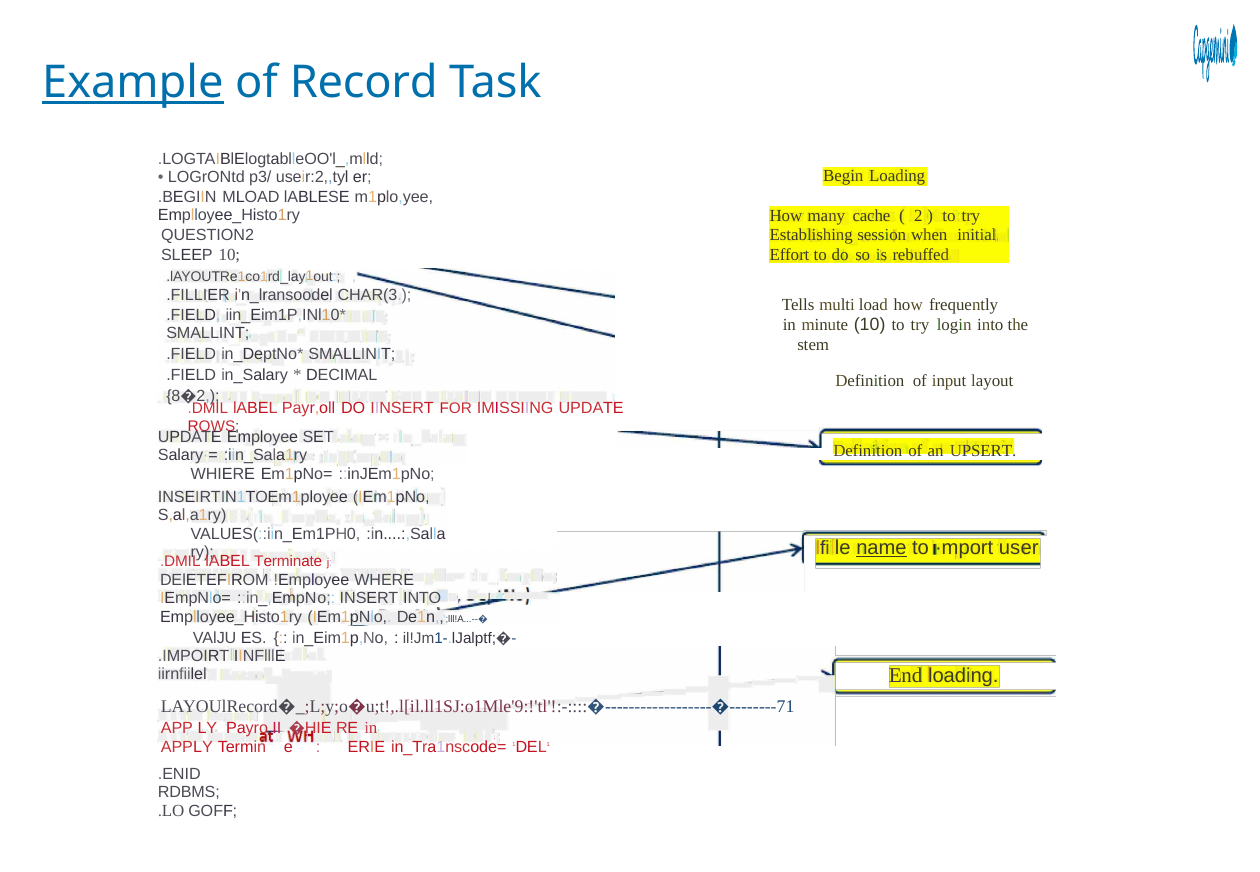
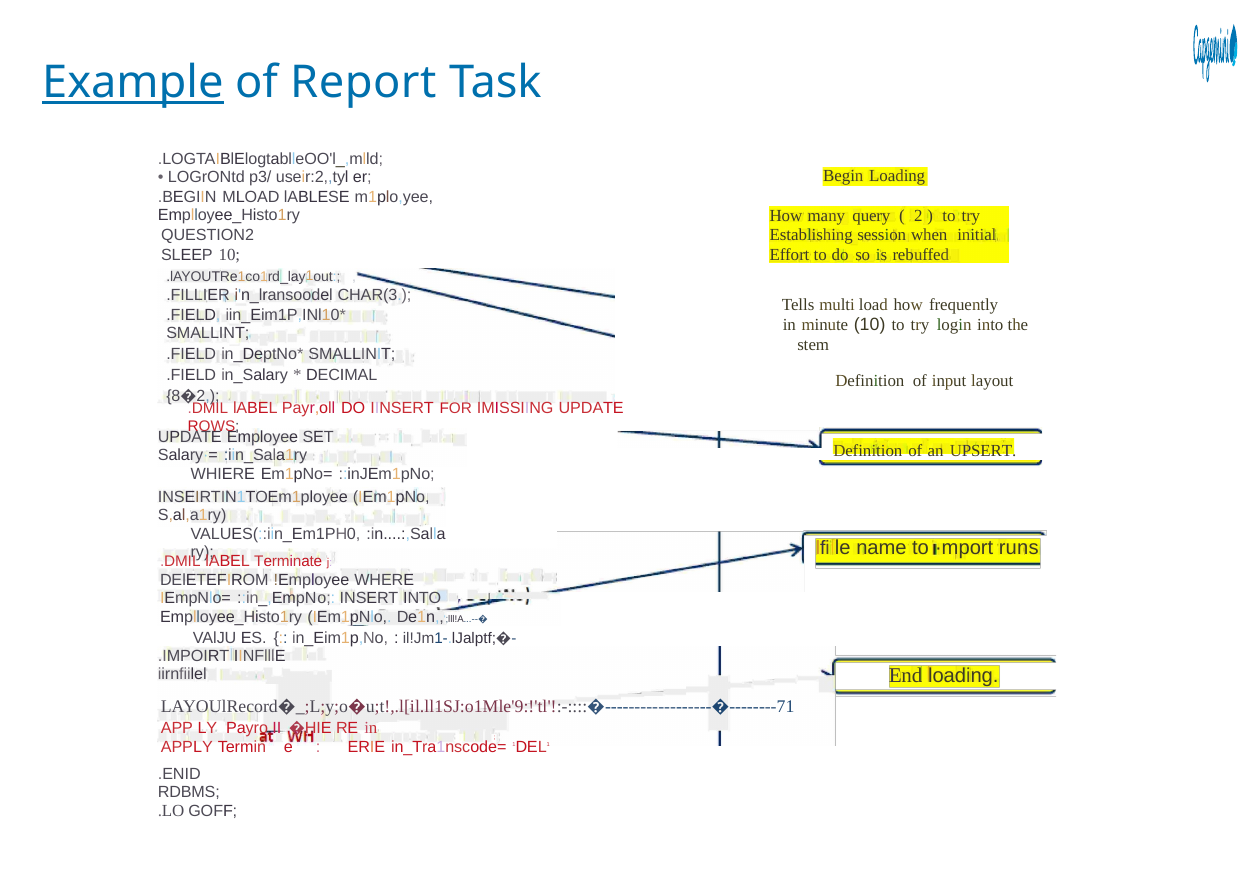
Record: Record -> Report
cache: cache -> query
name underline: present -> none
user: user -> runs
